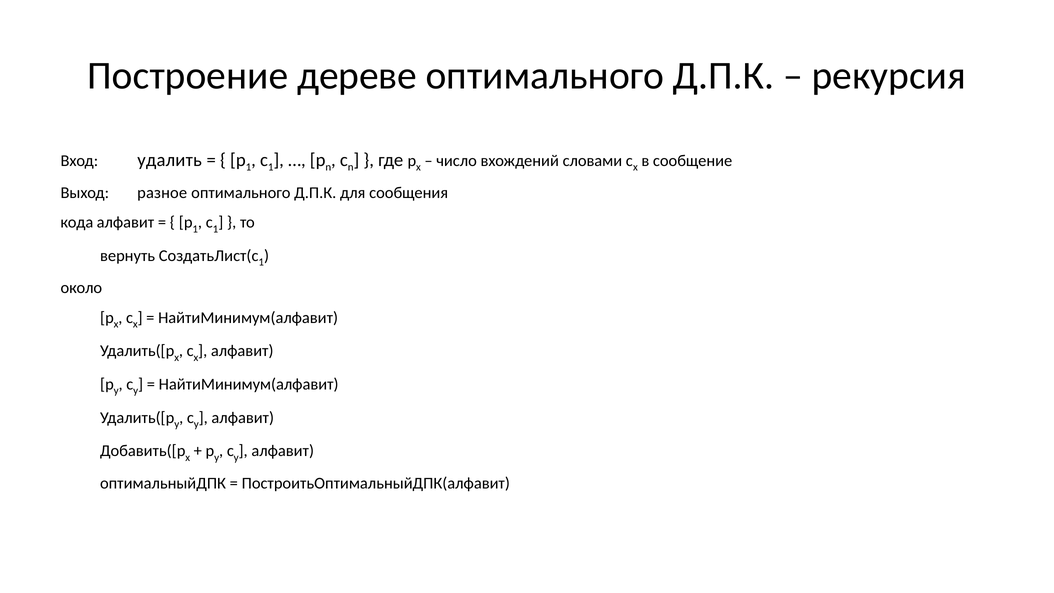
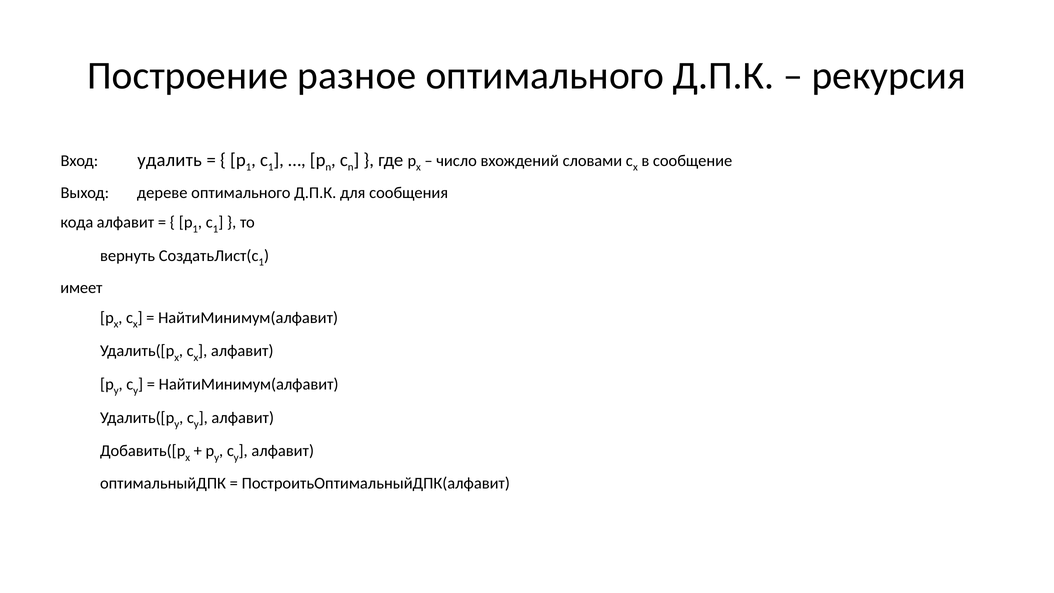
дереве: дереве -> разное
разное: разное -> дереве
около: около -> имеет
